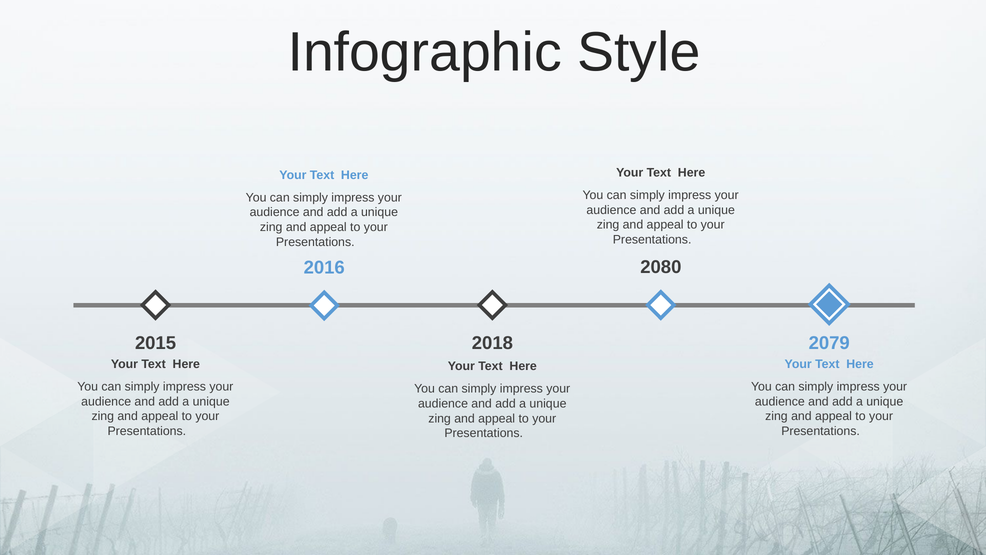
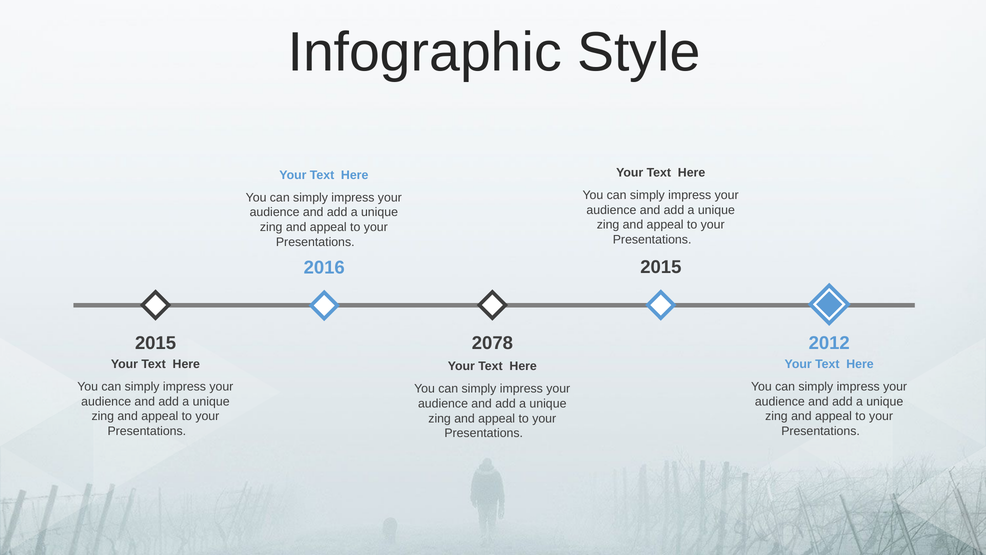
2080 at (661, 267): 2080 -> 2015
2018: 2018 -> 2078
2079: 2079 -> 2012
